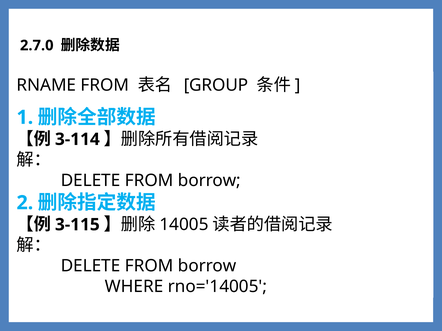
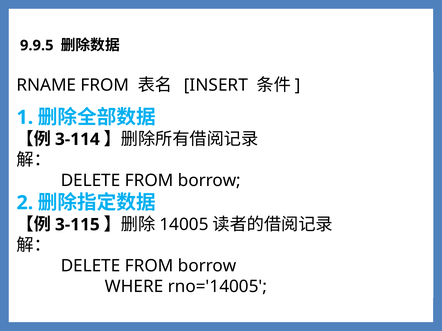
2.7.0: 2.7.0 -> 9.9.5
GROUP: GROUP -> INSERT
